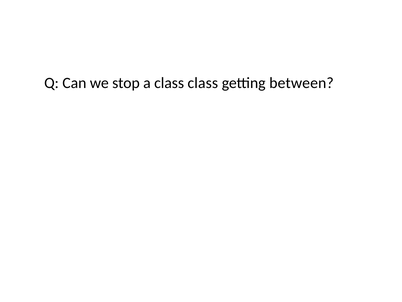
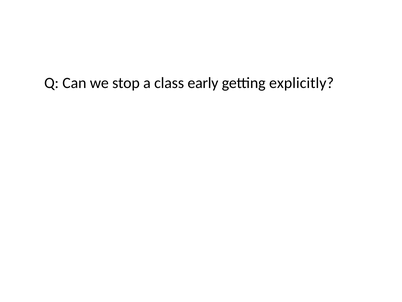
class class: class -> early
between: between -> explicitly
